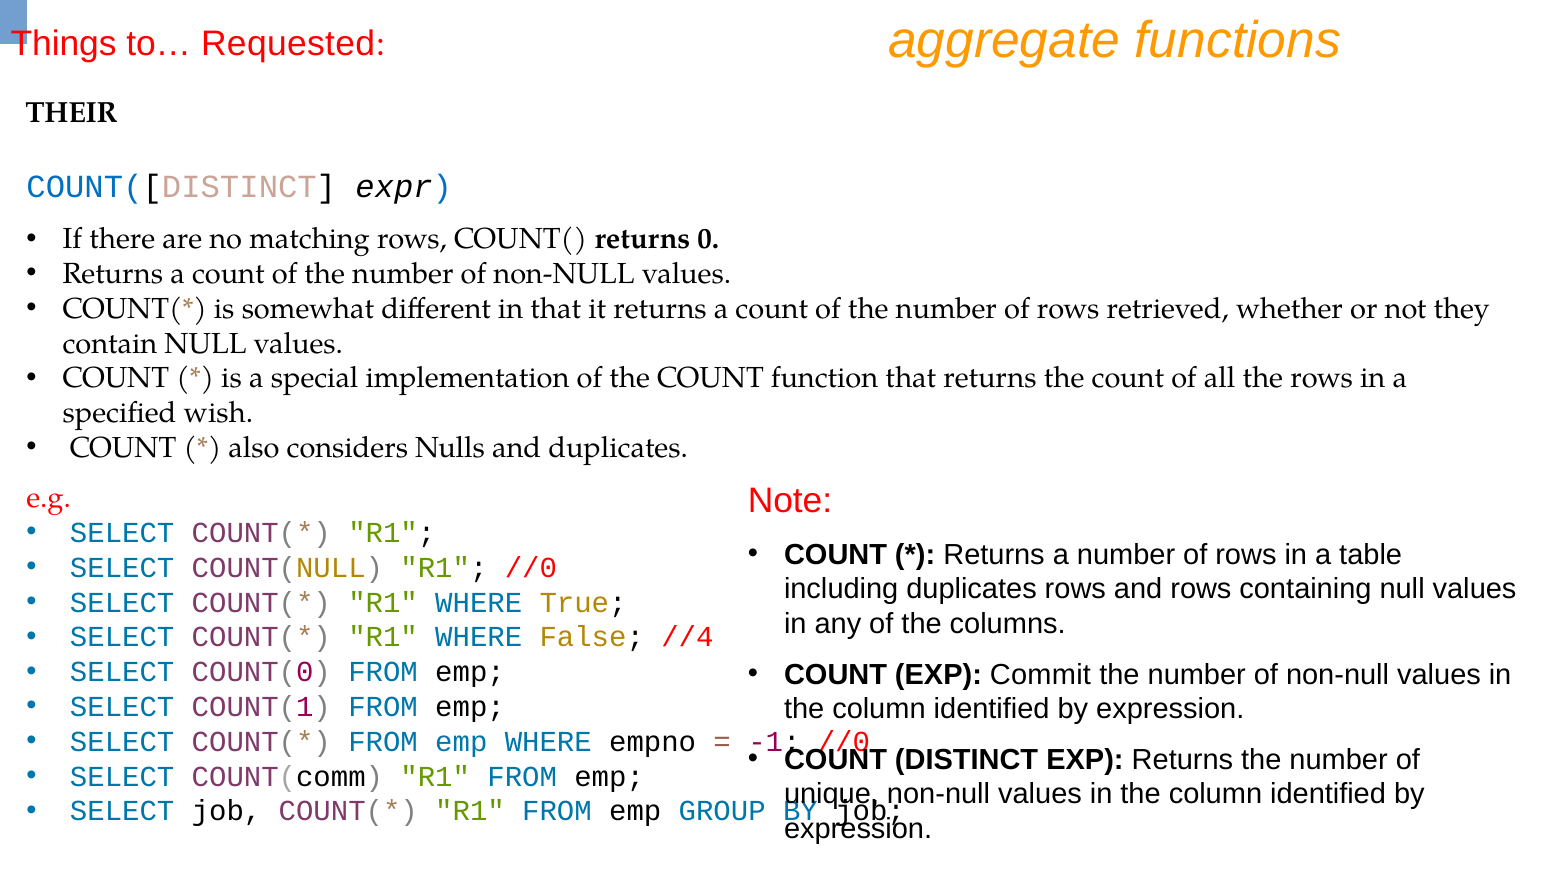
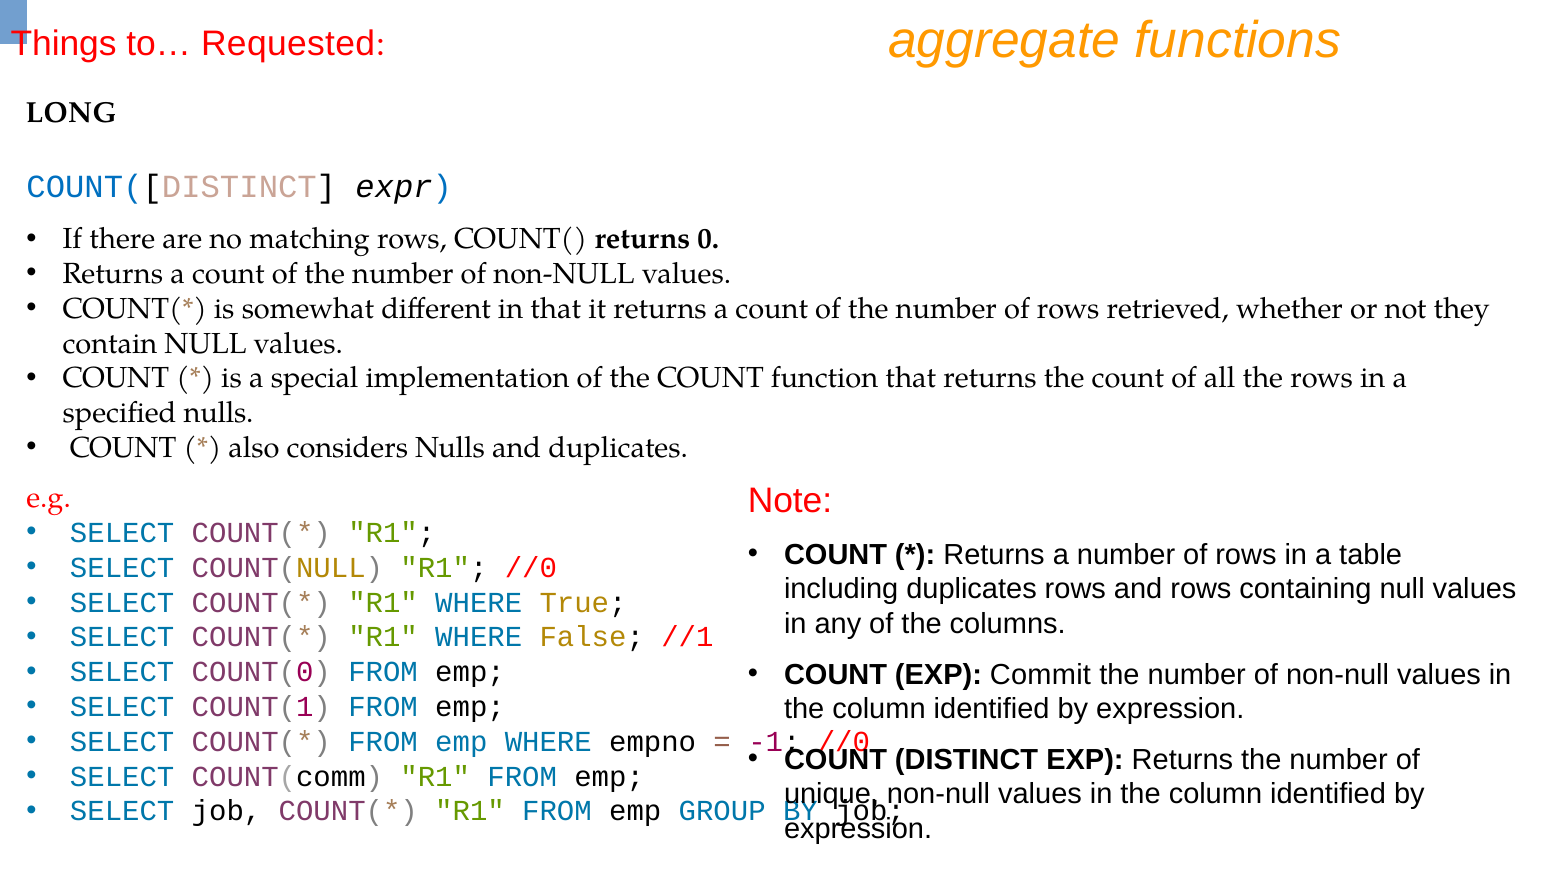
THEIR: THEIR -> LONG
specified wish: wish -> nulls
//4: //4 -> //1
